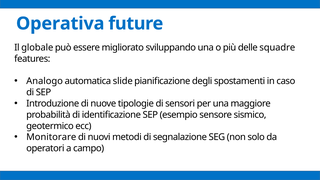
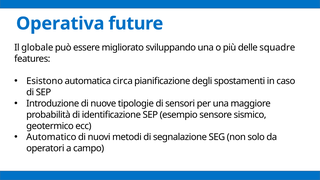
Analogo: Analogo -> Esistono
slide: slide -> circa
Monitorare: Monitorare -> Automatico
